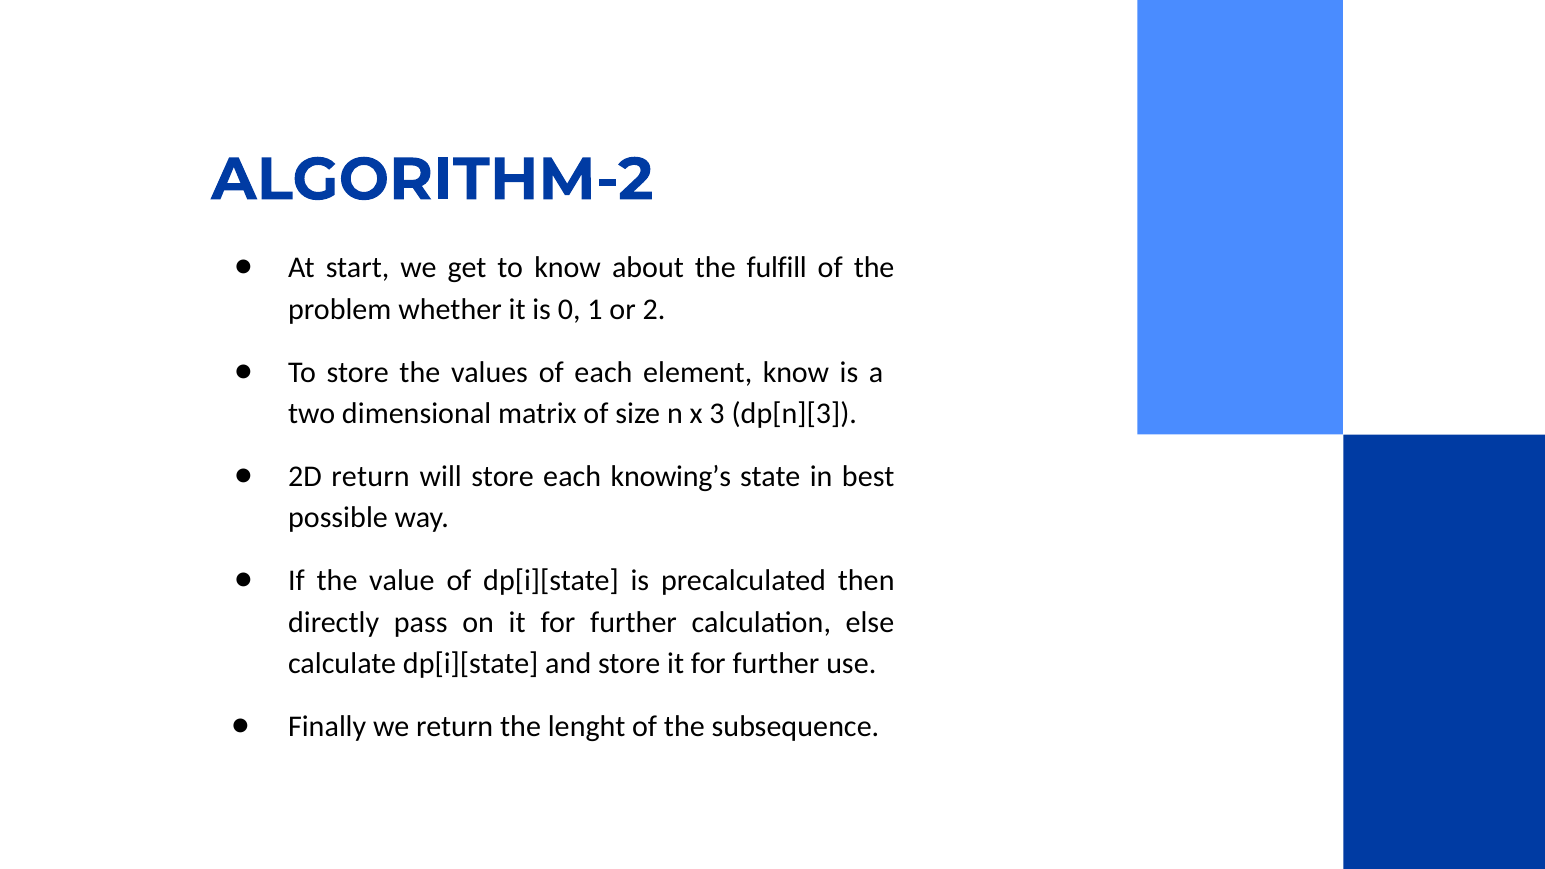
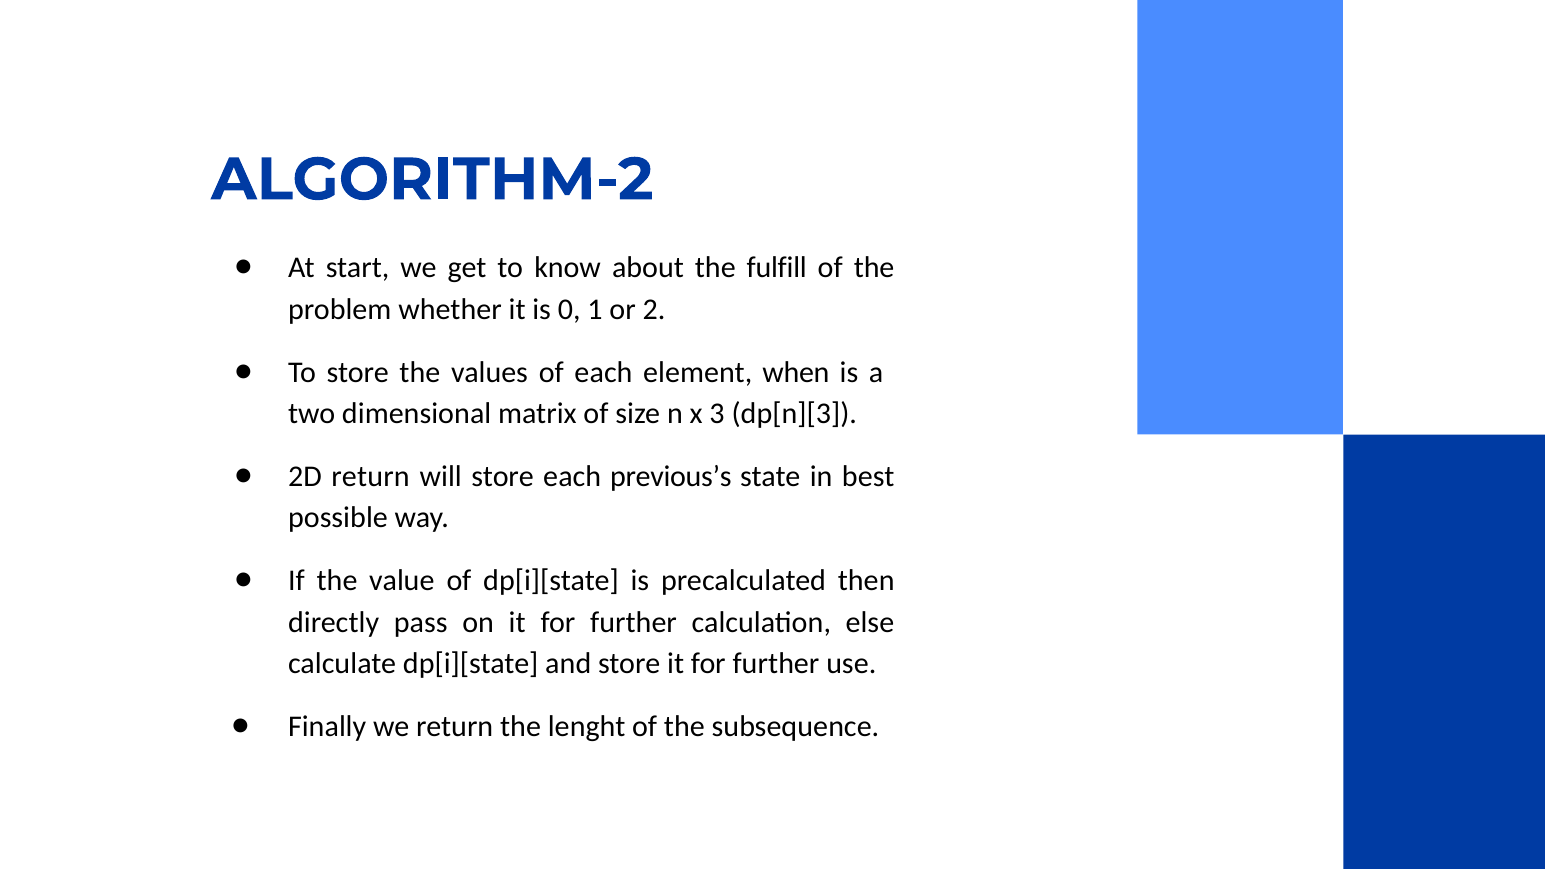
element know: know -> when
knowing’s: knowing’s -> previous’s
